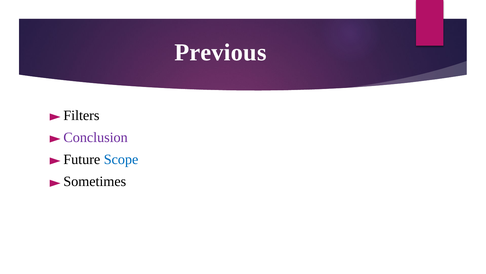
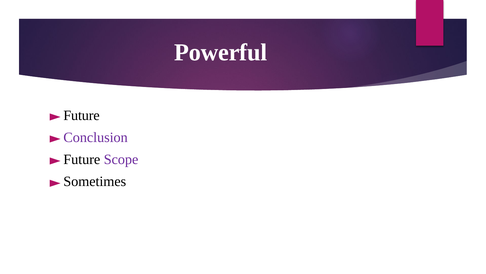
Previous: Previous -> Powerful
Filters at (81, 115): Filters -> Future
Scope colour: blue -> purple
